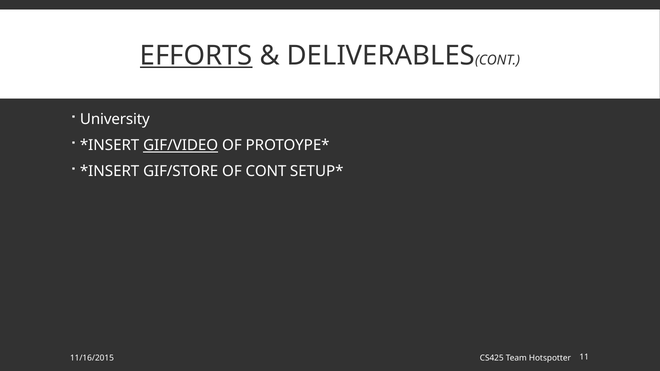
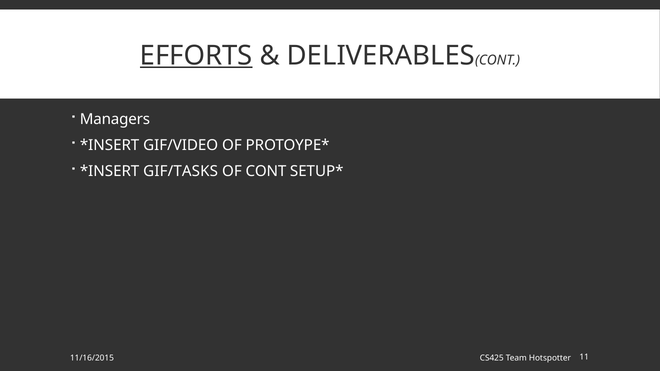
University: University -> Managers
GIF/VIDEO underline: present -> none
GIF/STORE: GIF/STORE -> GIF/TASKS
